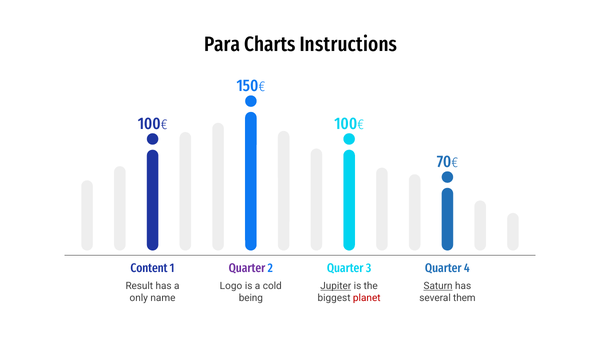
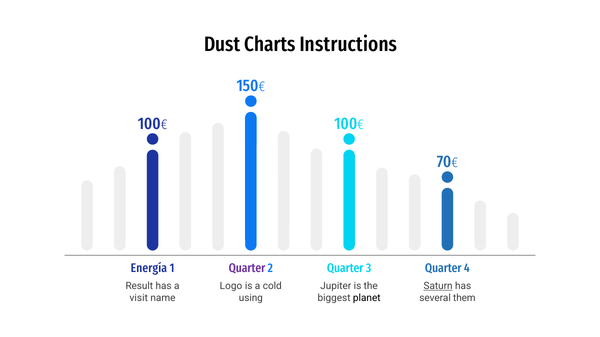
Para: Para -> Dust
Content: Content -> Energía
Jupiter underline: present -> none
only: only -> visit
being: being -> using
planet colour: red -> black
